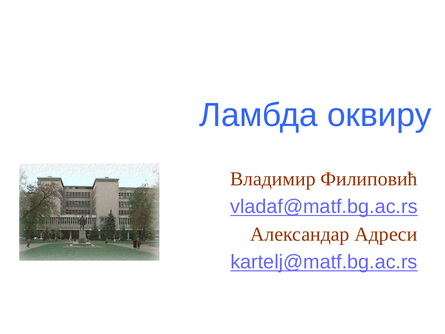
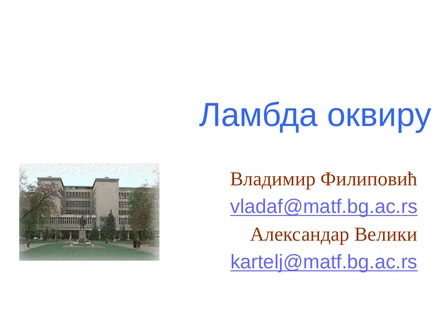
Адреси: Адреси -> Велики
